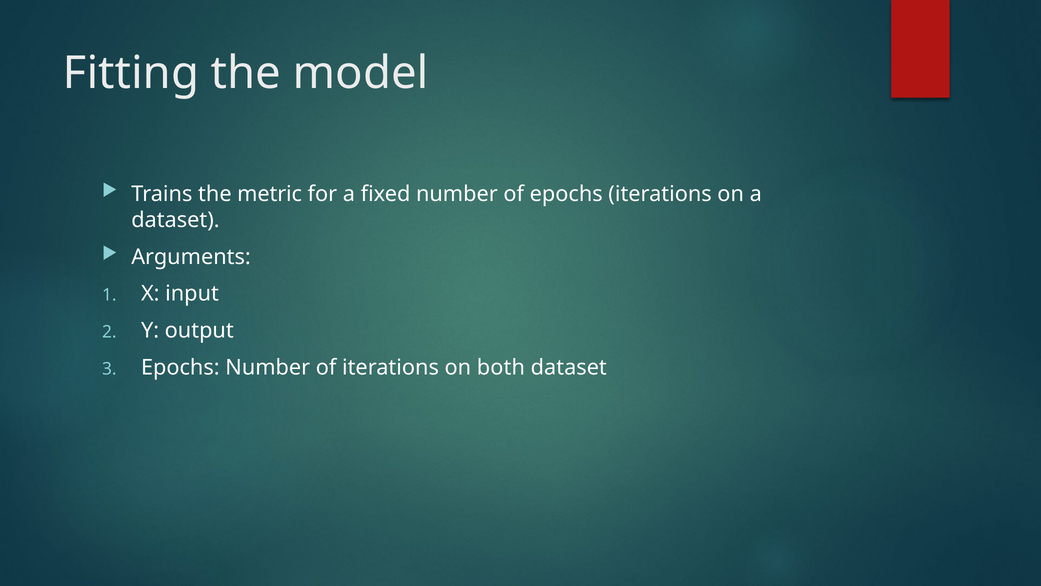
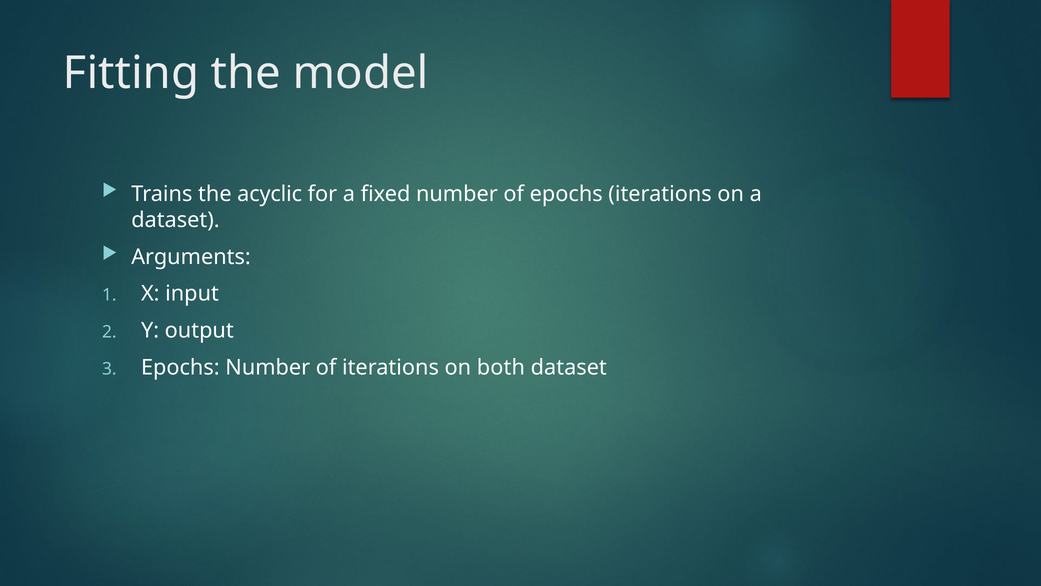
metric: metric -> acyclic
